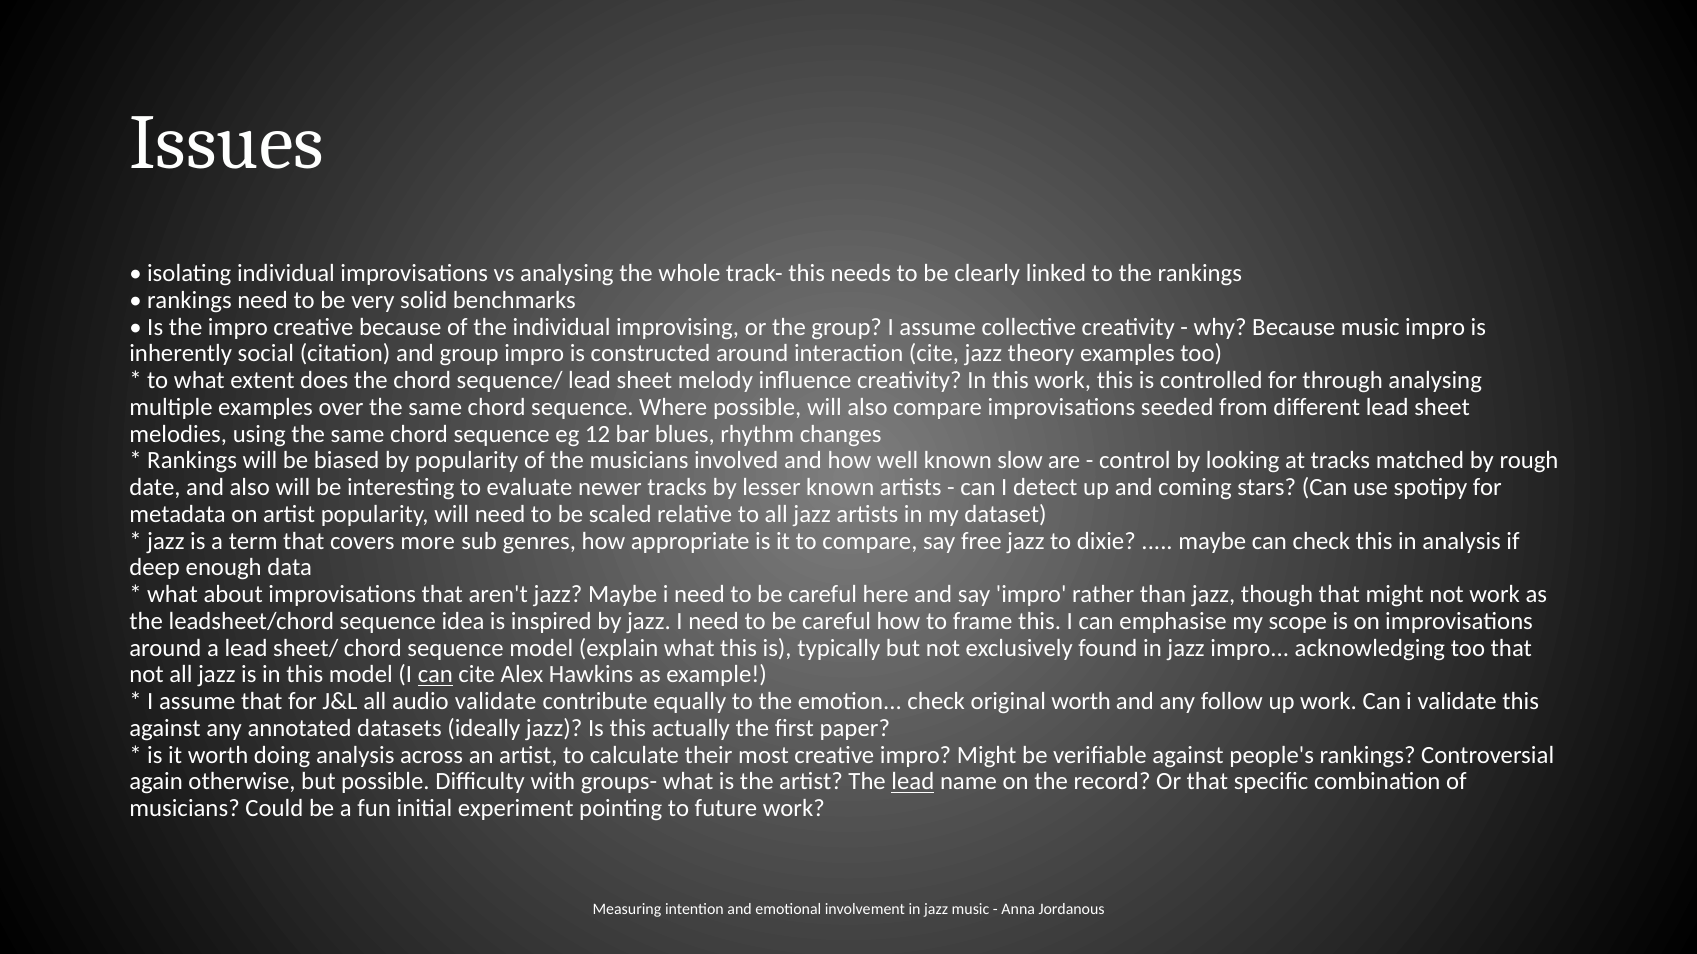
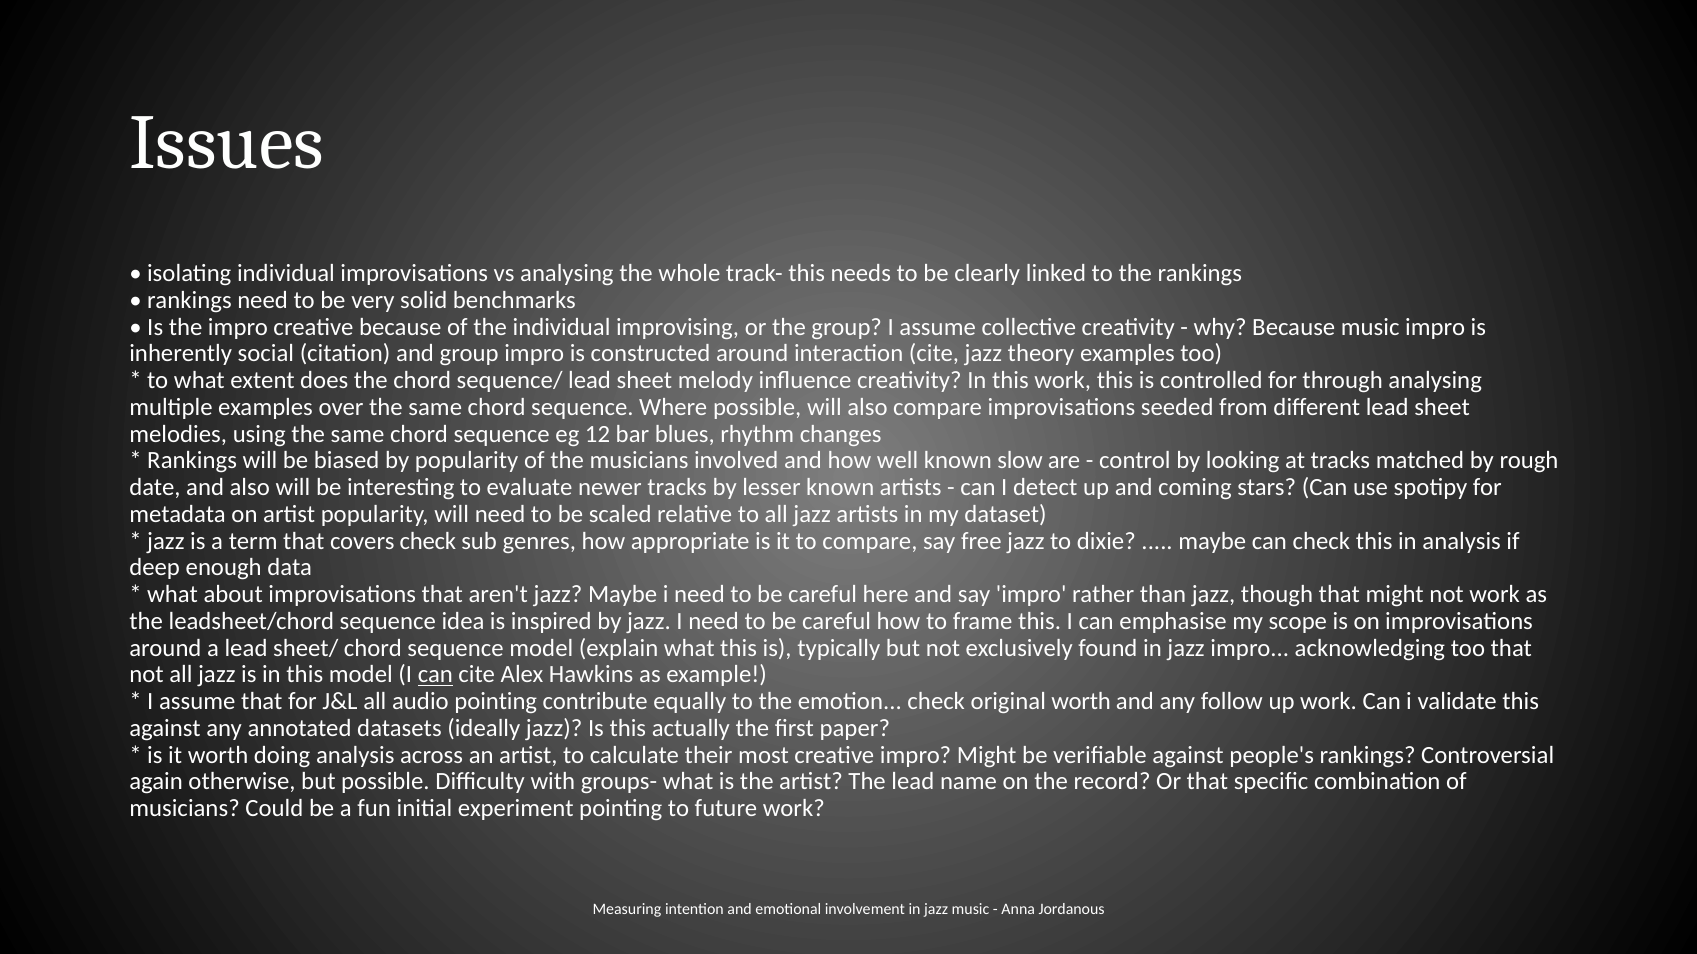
covers more: more -> check
audio validate: validate -> pointing
lead at (913, 782) underline: present -> none
